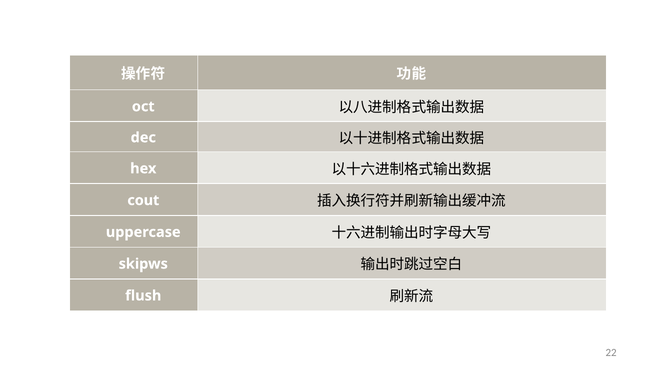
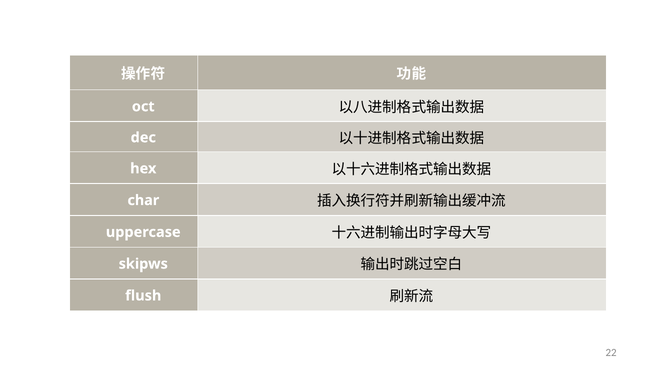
cout: cout -> char
